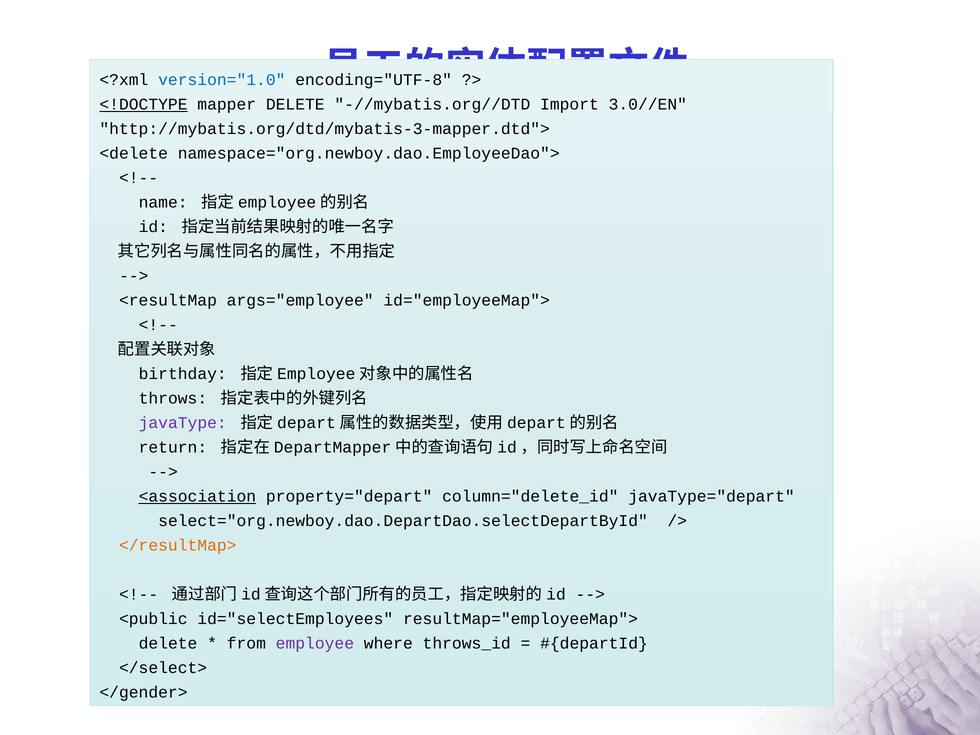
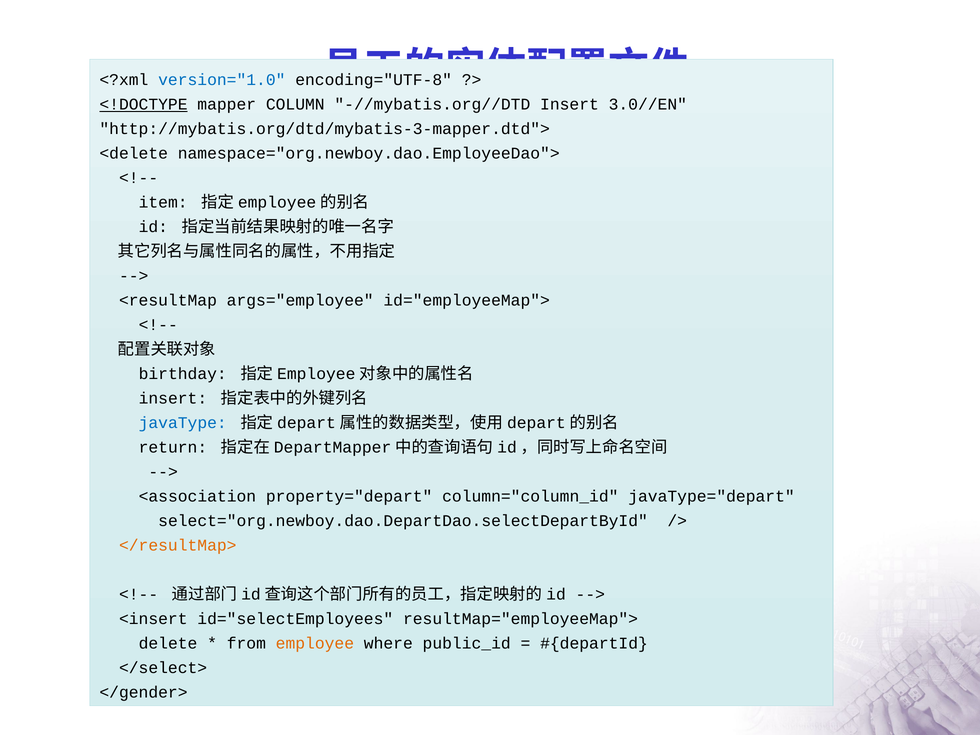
mapper DELETE: DELETE -> COLUMN
-//mybatis.org//DTD Import: Import -> Insert
name: name -> item
throws at (173, 398): throws -> insert
javaType colour: purple -> blue
<association underline: present -> none
column="delete_id: column="delete_id -> column="column_id
<public: <public -> <insert
employee colour: purple -> orange
throws_id: throws_id -> public_id
